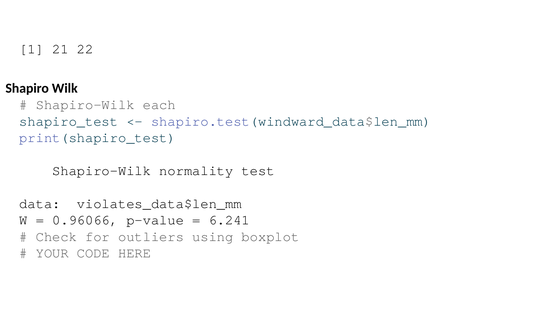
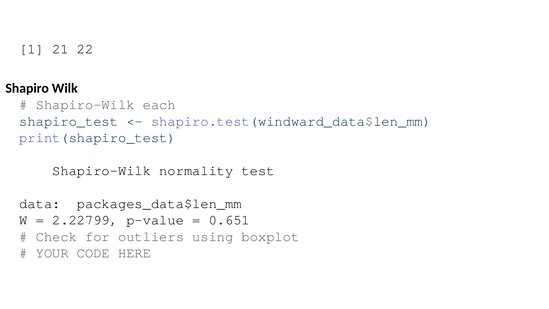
violates_data$len_mm: violates_data$len_mm -> packages_data$len_mm
0.96066: 0.96066 -> 2.22799
6.241: 6.241 -> 0.651
